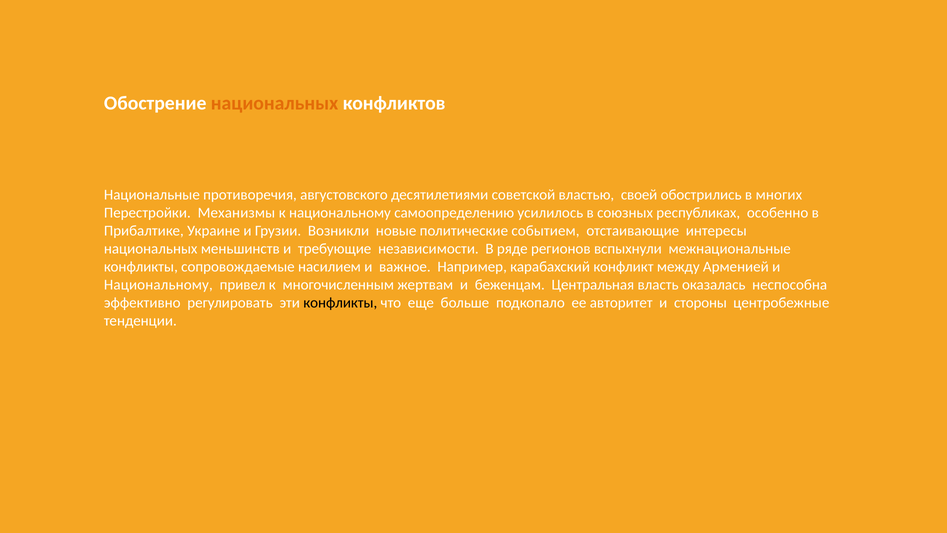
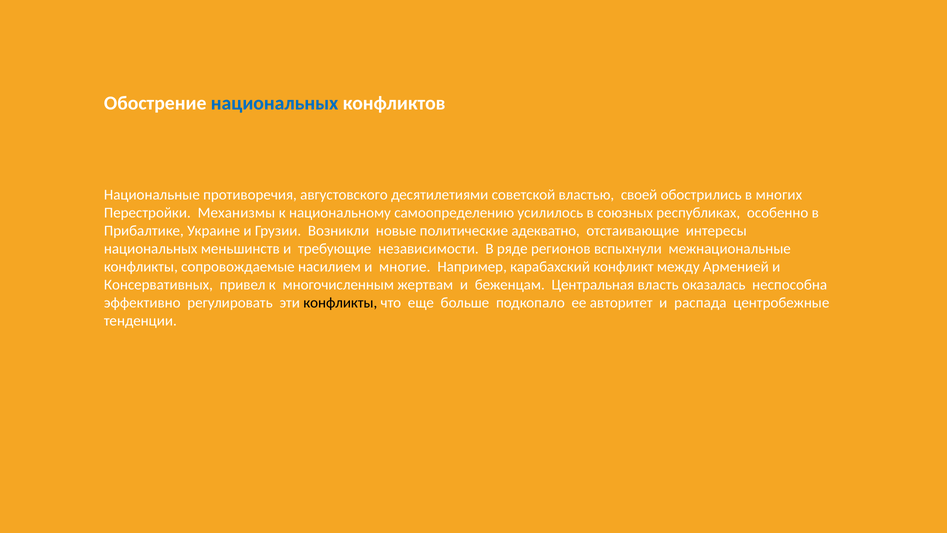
национальных at (275, 103) colour: orange -> blue
событием: событием -> адекватно
важное: важное -> многие
Национальному at (158, 285): Национальному -> Консервативных
стороны: стороны -> распада
